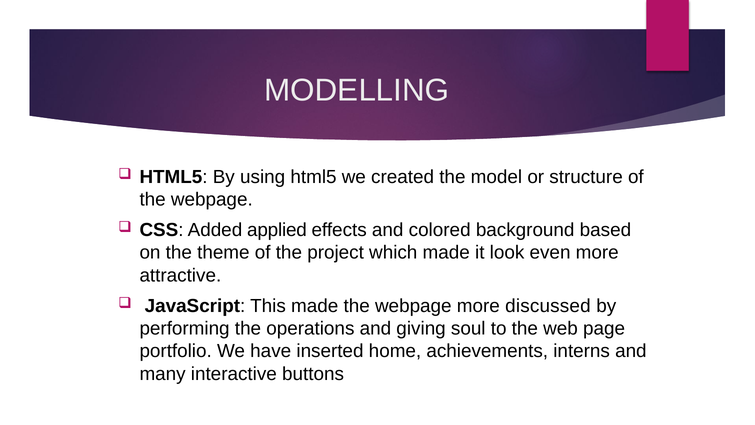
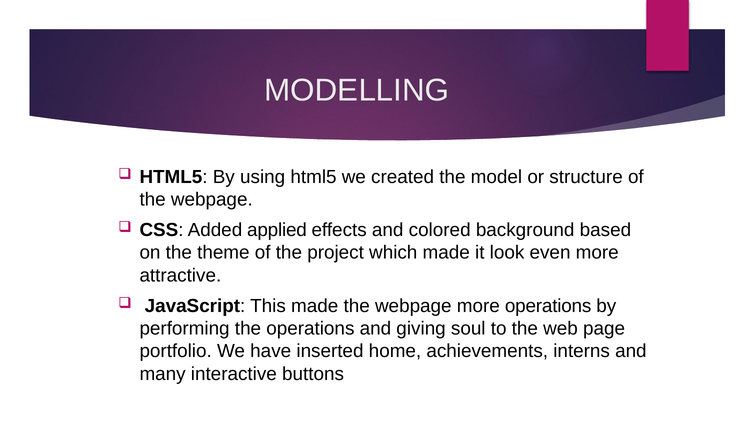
more discussed: discussed -> operations
